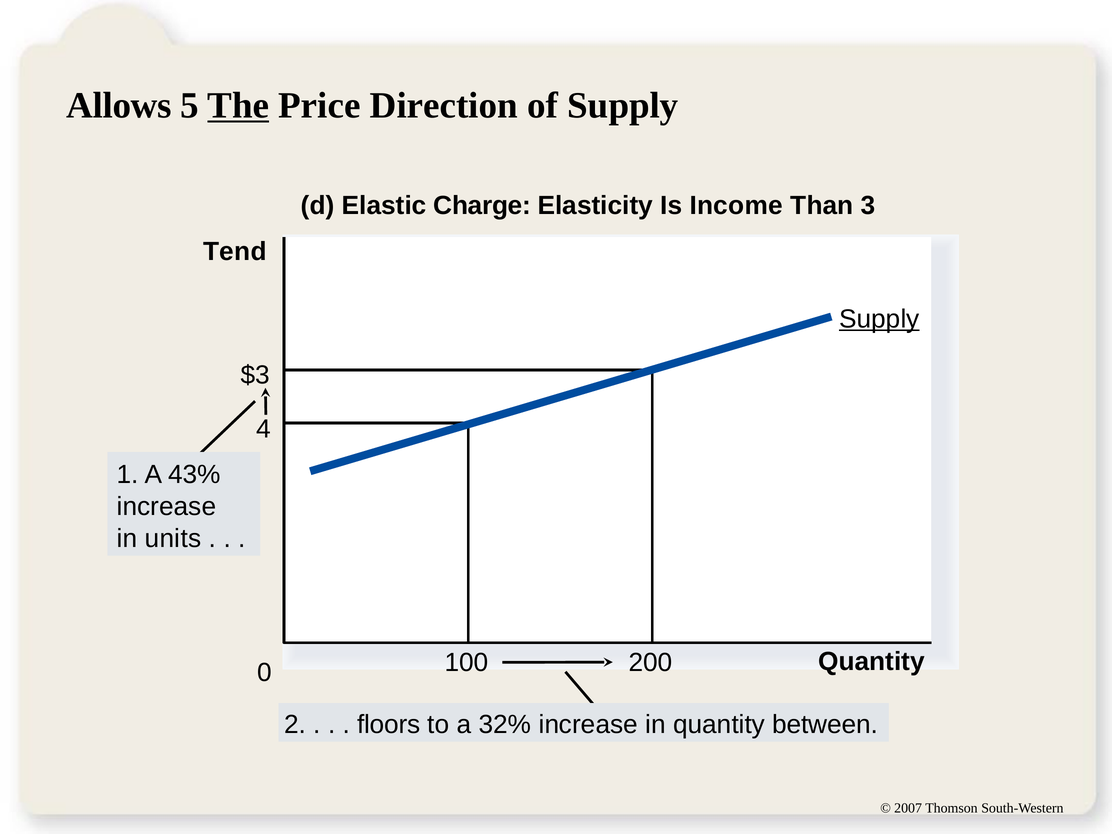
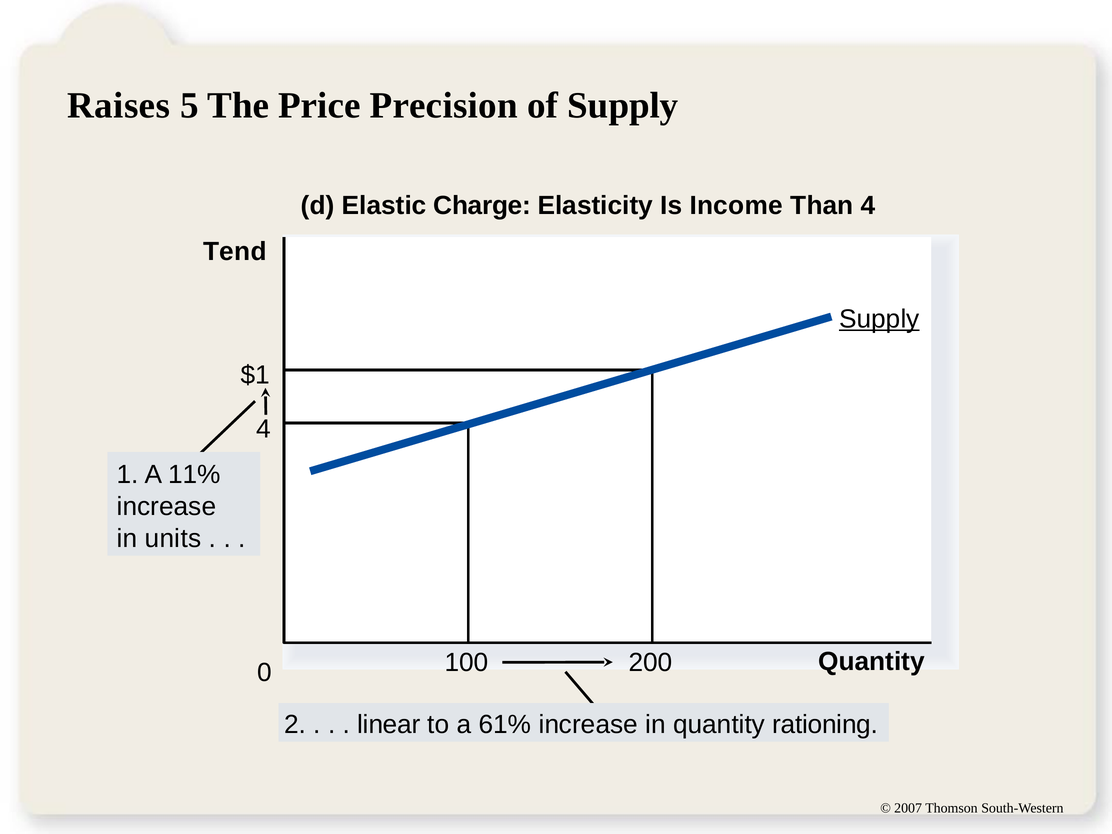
Allows: Allows -> Raises
The underline: present -> none
Direction: Direction -> Precision
Than 3: 3 -> 4
$3: $3 -> $1
43%: 43% -> 11%
floors: floors -> linear
32%: 32% -> 61%
between: between -> rationing
